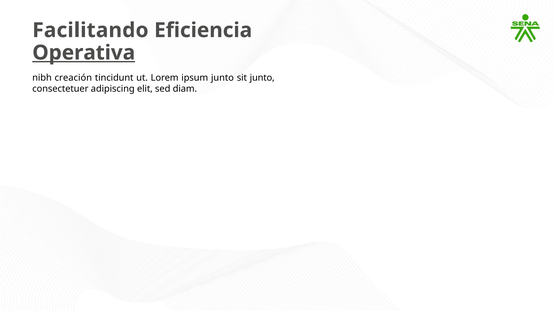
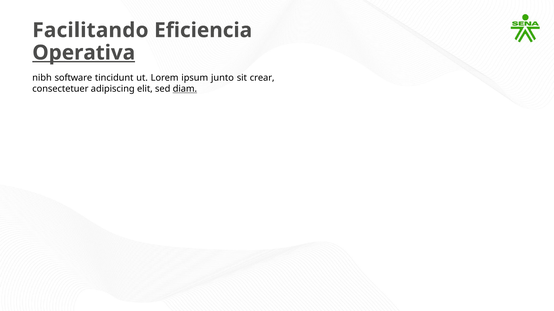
creación: creación -> software
sit junto: junto -> crear
diam underline: none -> present
